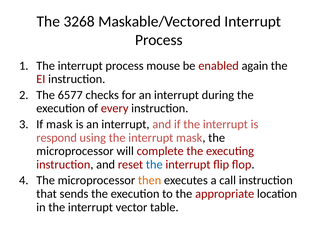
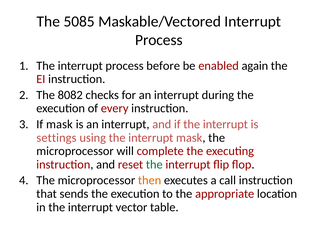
3268: 3268 -> 5085
mouse: mouse -> before
6577: 6577 -> 8082
respond: respond -> settings
the at (154, 164) colour: blue -> green
